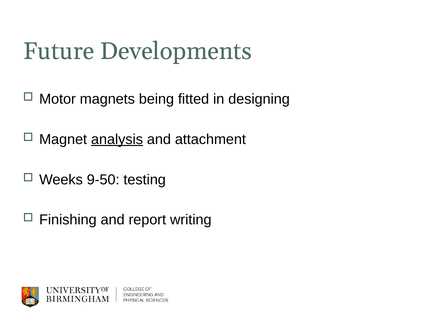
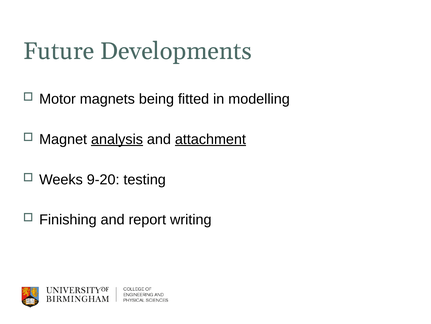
designing: designing -> modelling
attachment underline: none -> present
9-50: 9-50 -> 9-20
